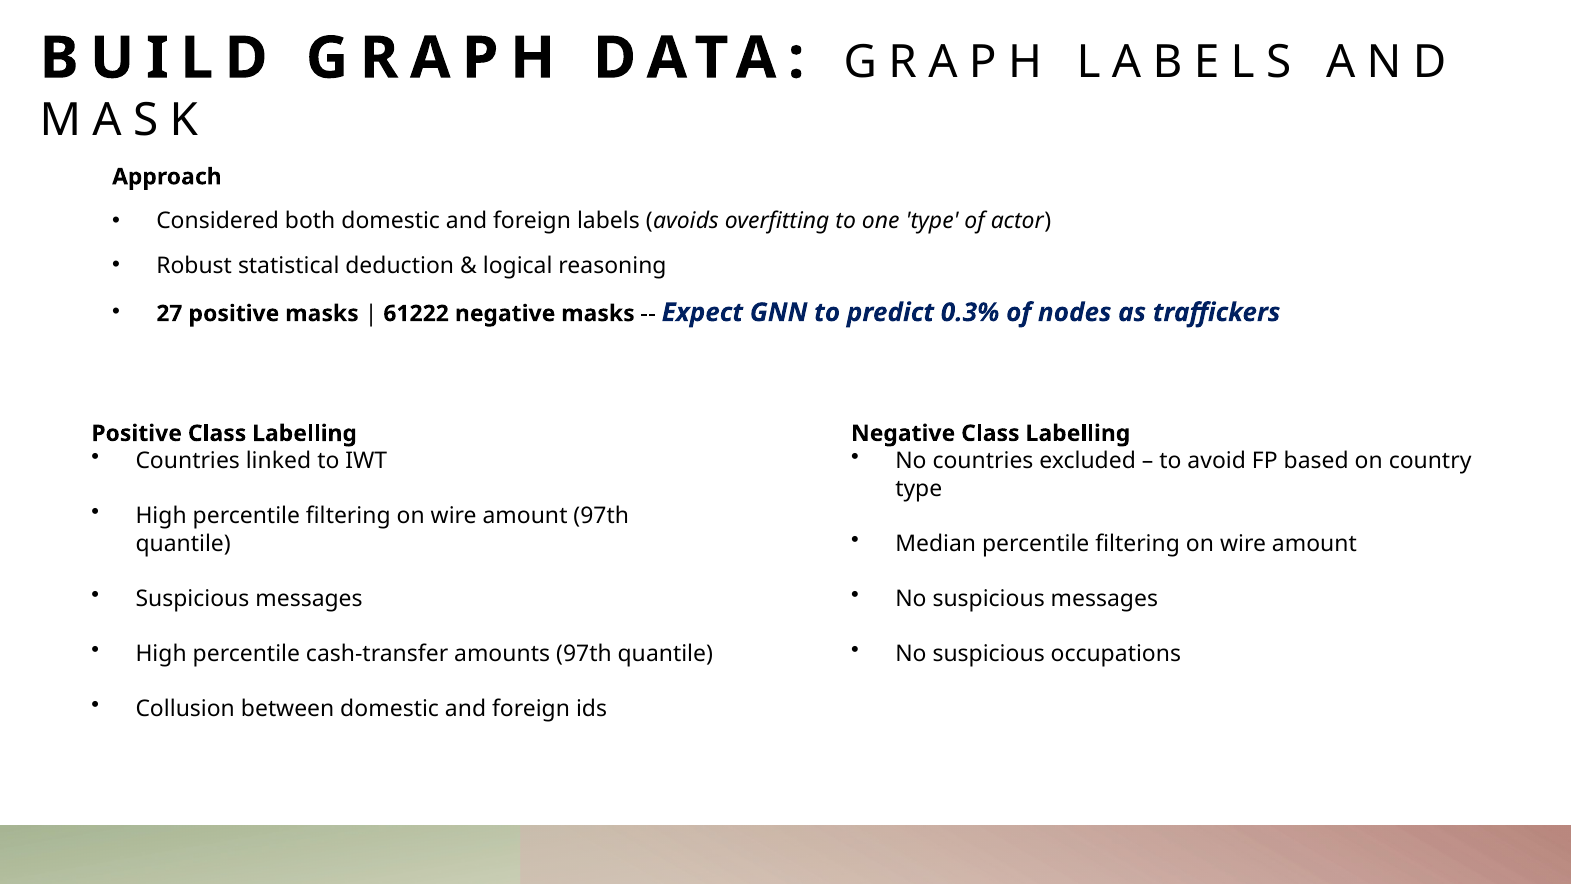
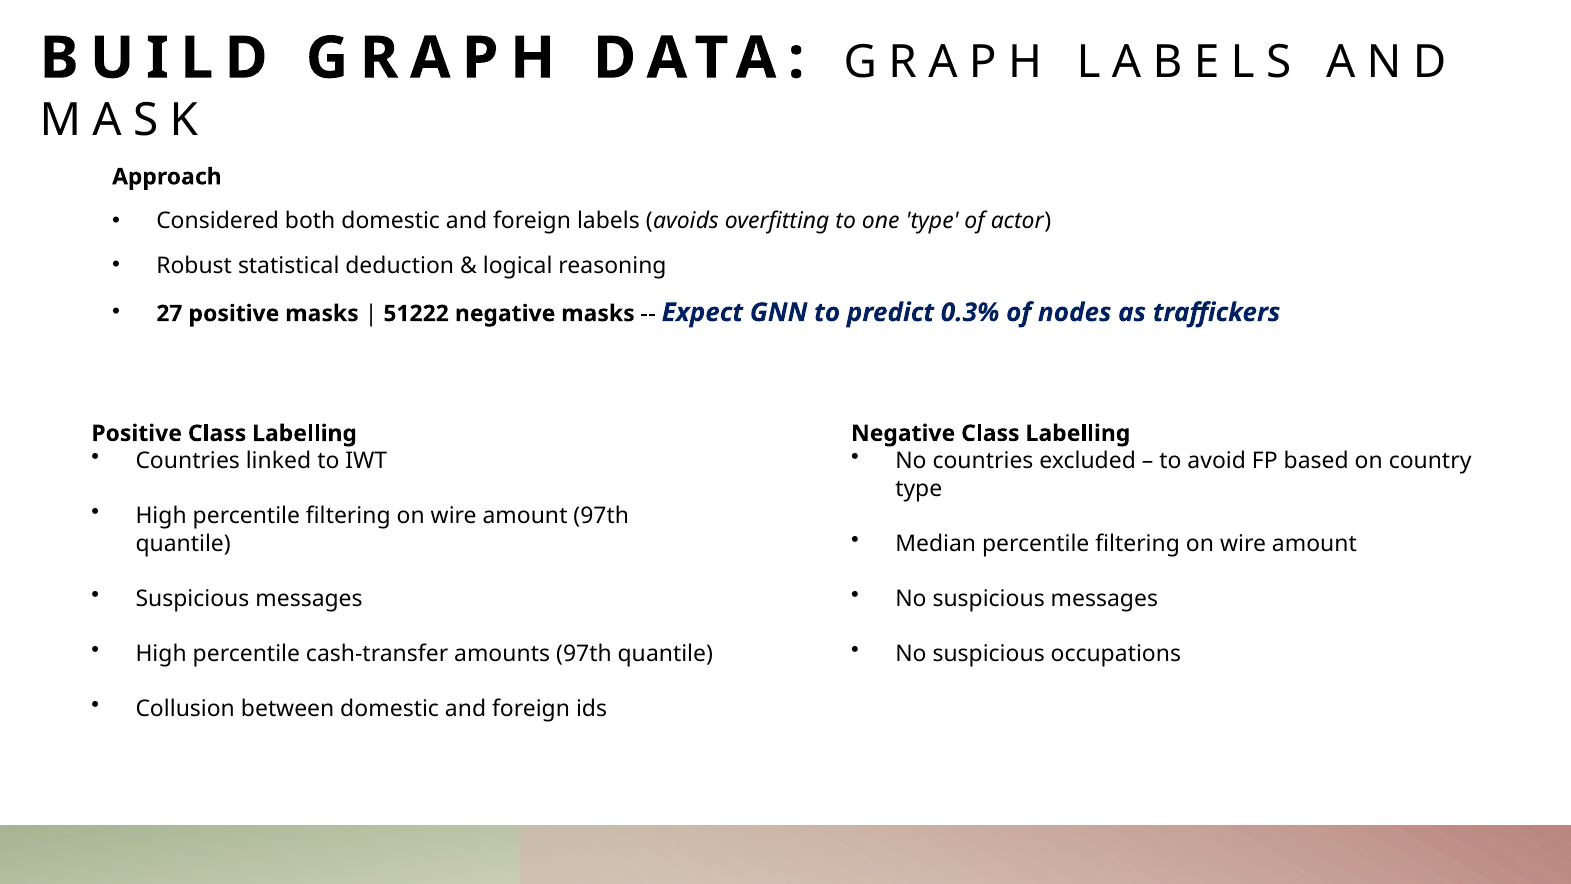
61222: 61222 -> 51222
